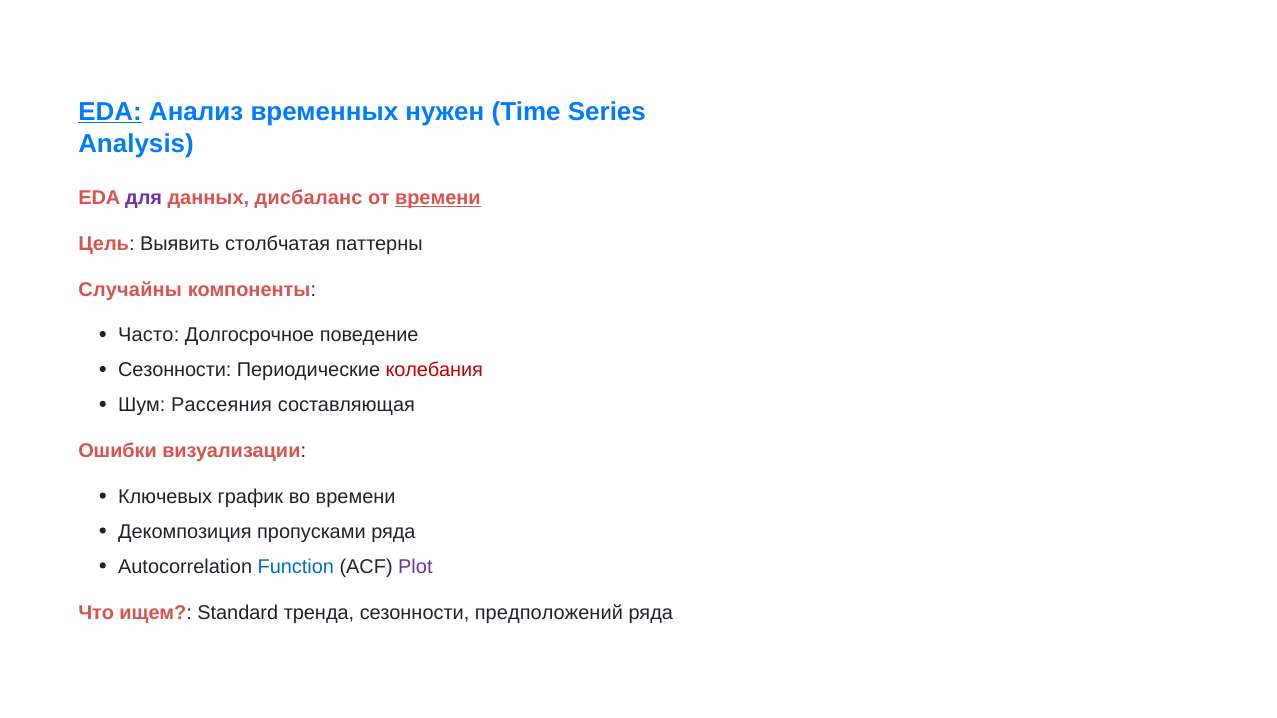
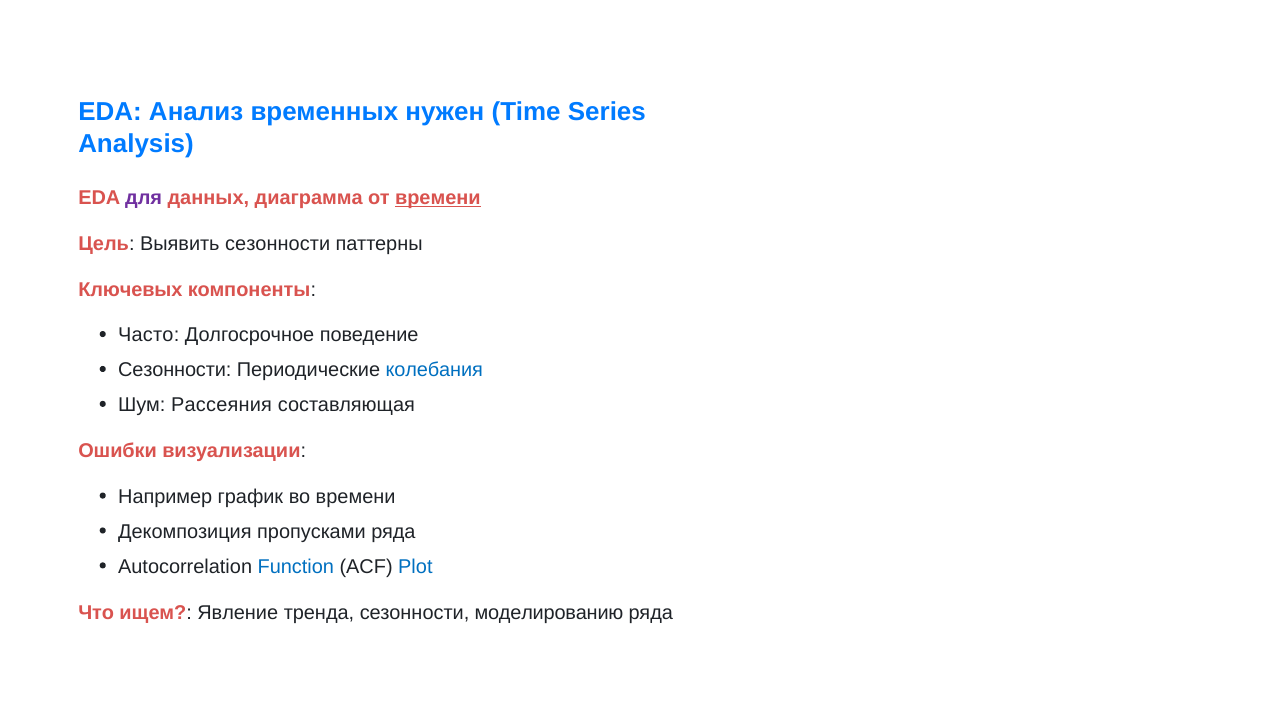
EDA at (110, 112) underline: present -> none
дисбаланс: дисбаланс -> диаграмма
Выявить столбчатая: столбчатая -> сезонности
Случайны: Случайны -> Ключевых
колебания colour: red -> blue
Ключевых: Ключевых -> Например
Plot colour: purple -> blue
Standard: Standard -> Явление
предположений: предположений -> моделированию
